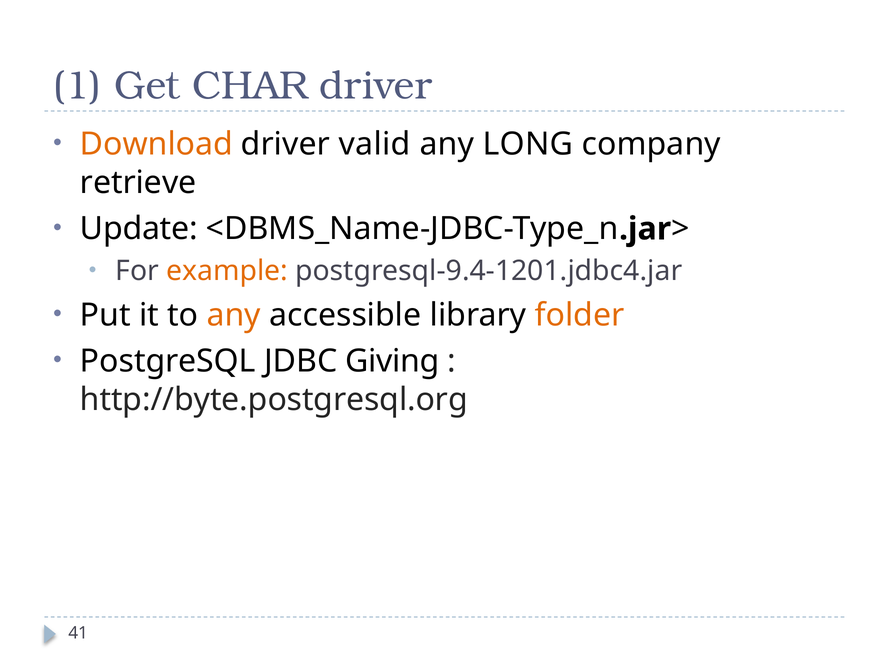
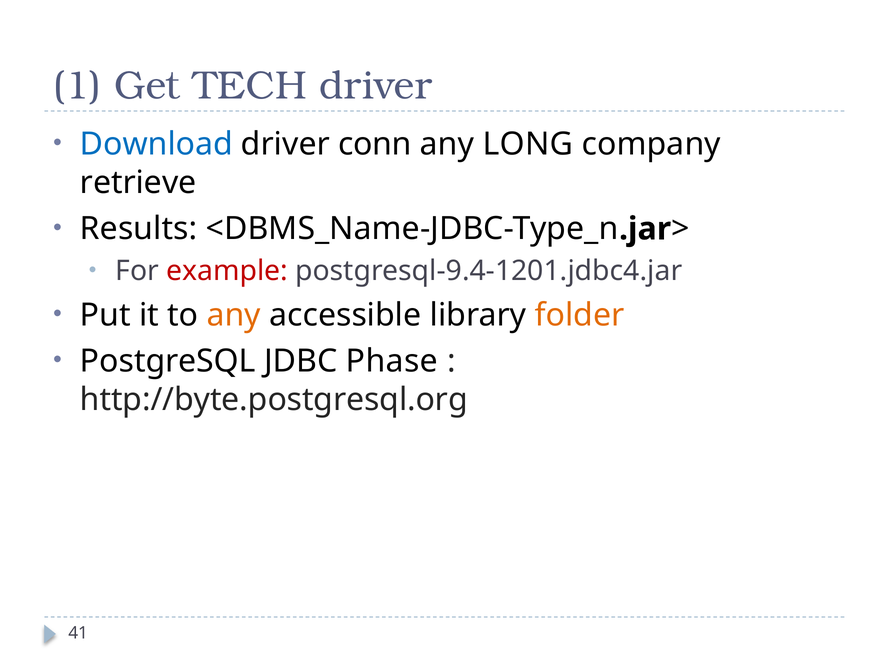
CHAR: CHAR -> TECH
Download colour: orange -> blue
valid: valid -> conn
Update: Update -> Results
example colour: orange -> red
Giving: Giving -> Phase
